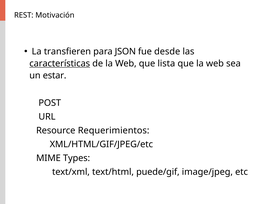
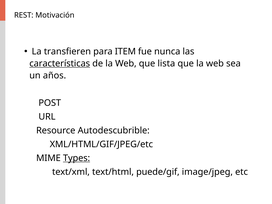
JSON: JSON -> ITEM
desde: desde -> nunca
estar: estar -> años
Requerimientos: Requerimientos -> Autodescubrible
Types underline: none -> present
